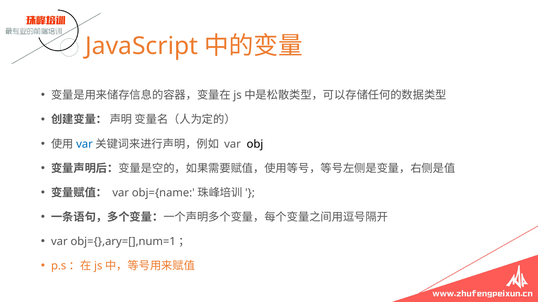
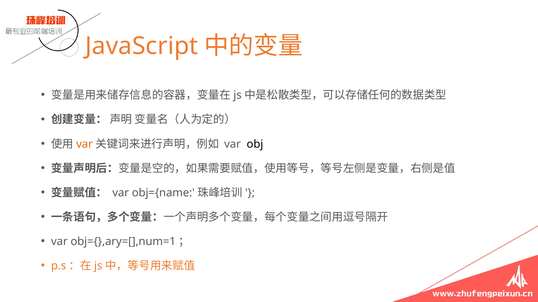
var at (84, 144) colour: blue -> orange
